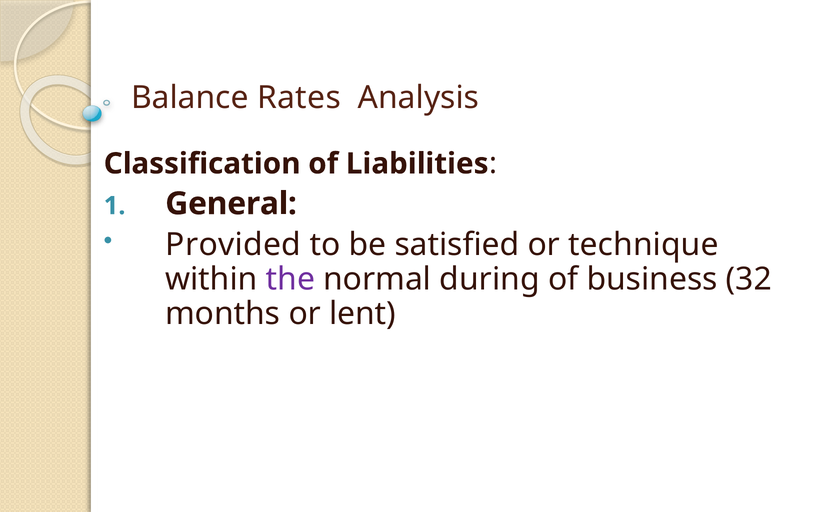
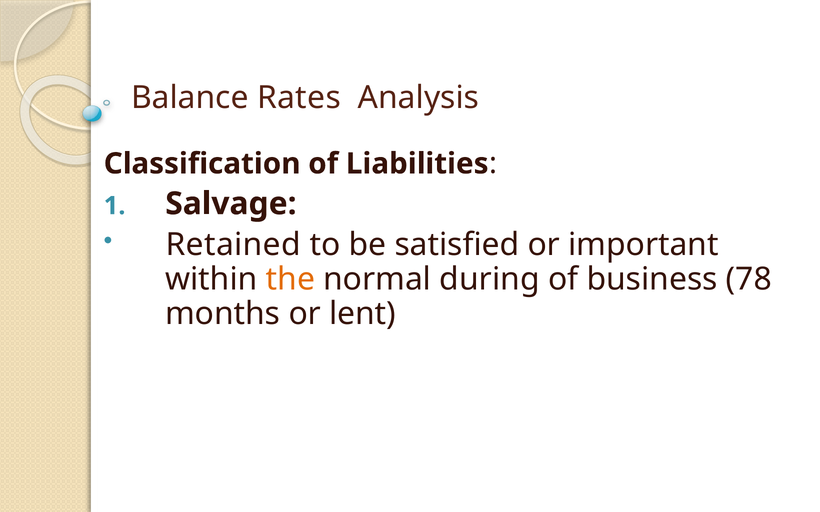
General: General -> Salvage
Provided: Provided -> Retained
technique: technique -> important
the colour: purple -> orange
32: 32 -> 78
